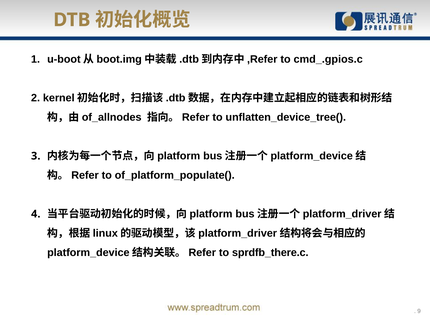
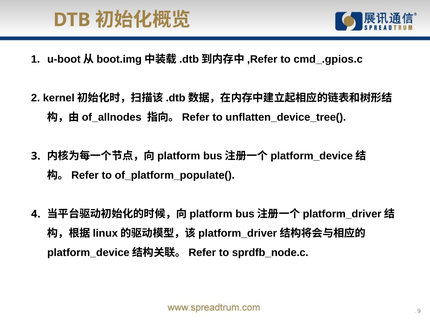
sprdfb_there.c: sprdfb_there.c -> sprdfb_node.c
